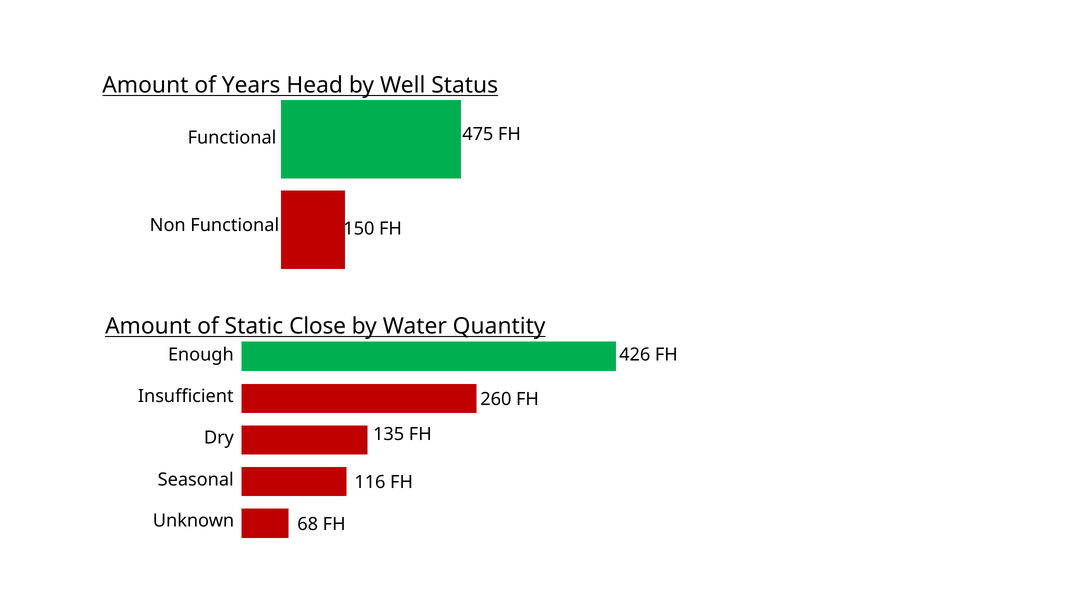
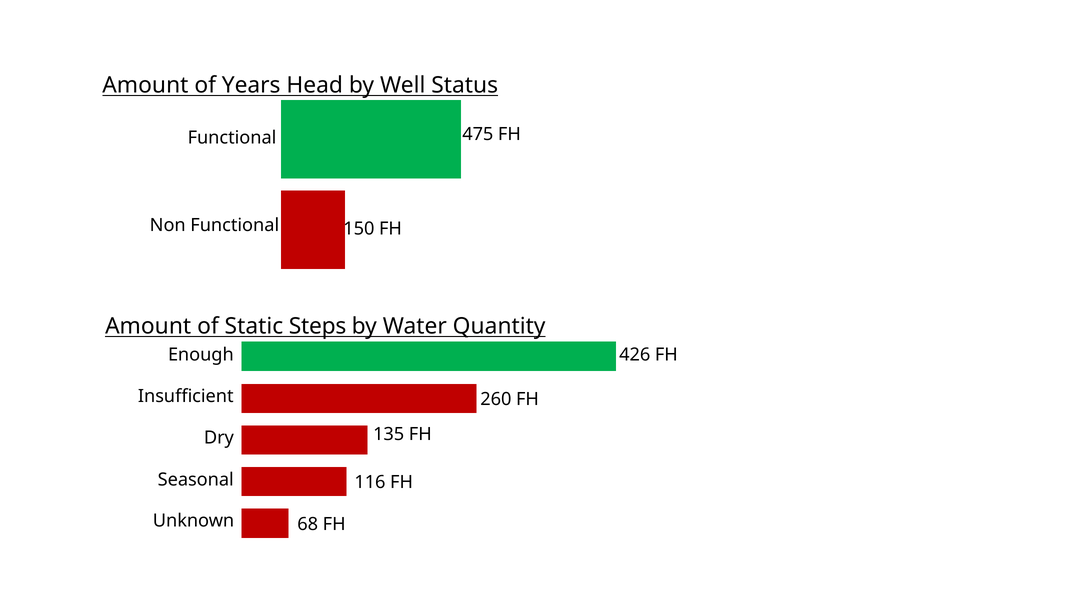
Close: Close -> Steps
